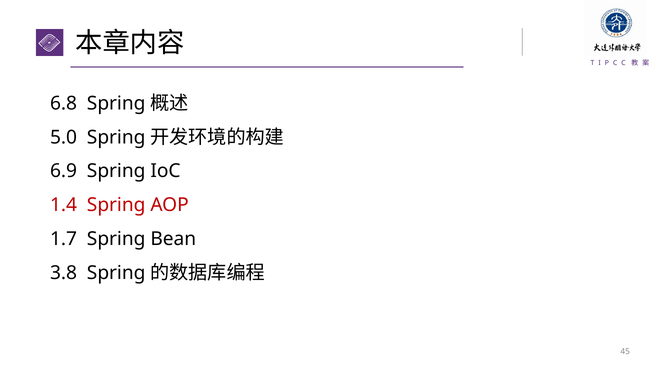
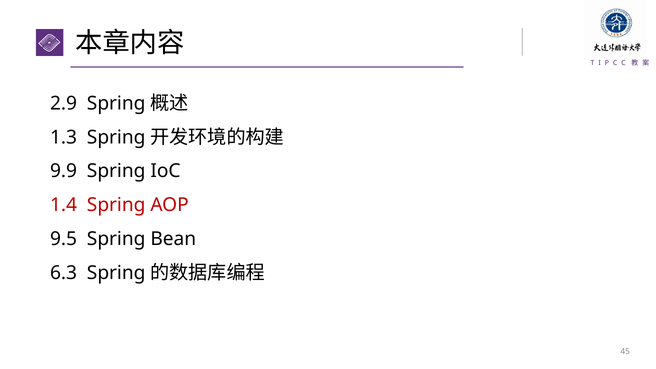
6.8: 6.8 -> 2.9
5.0: 5.0 -> 1.3
6.9: 6.9 -> 9.9
1.7: 1.7 -> 9.5
3.8: 3.8 -> 6.3
